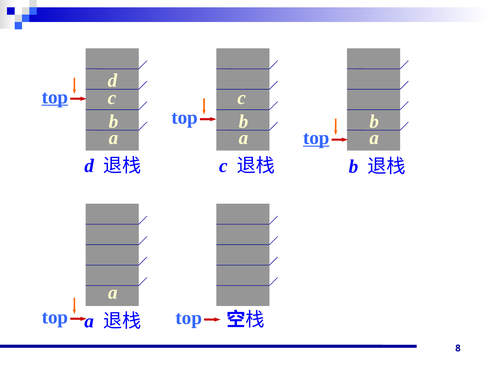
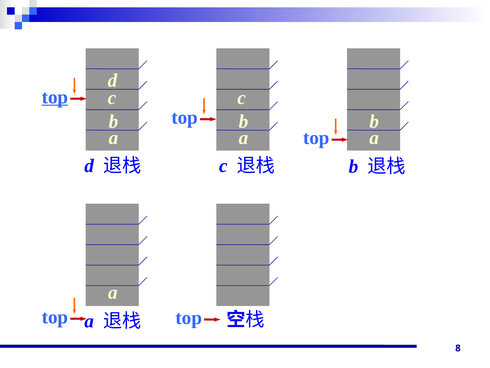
top at (316, 138) underline: present -> none
